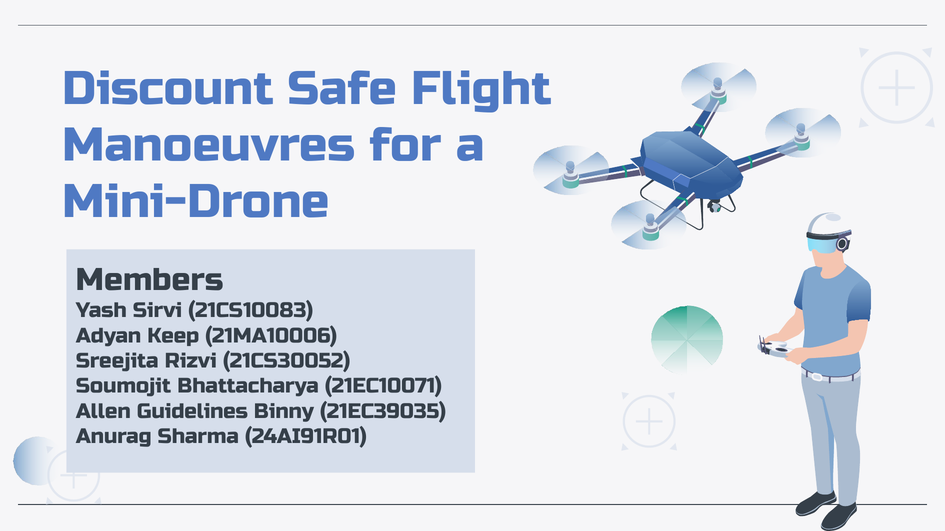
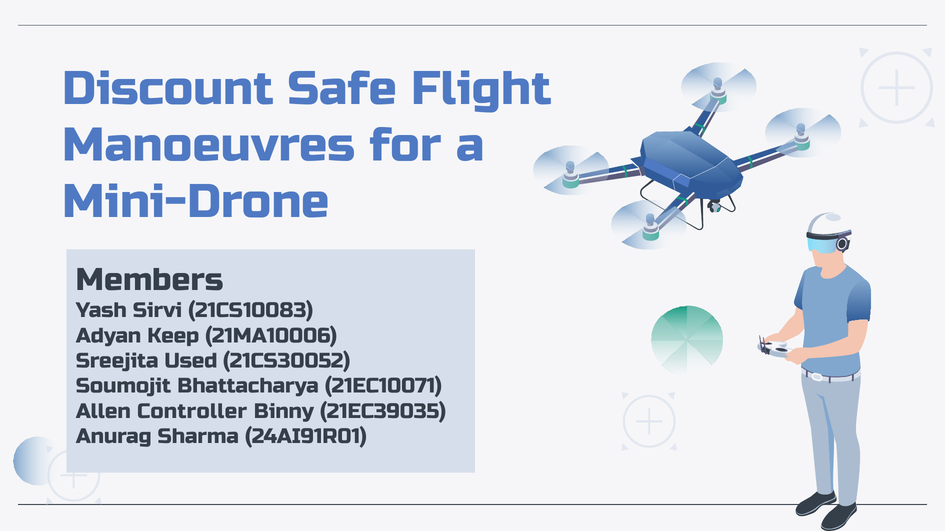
Rizvi: Rizvi -> Used
Guidelines: Guidelines -> Controller
